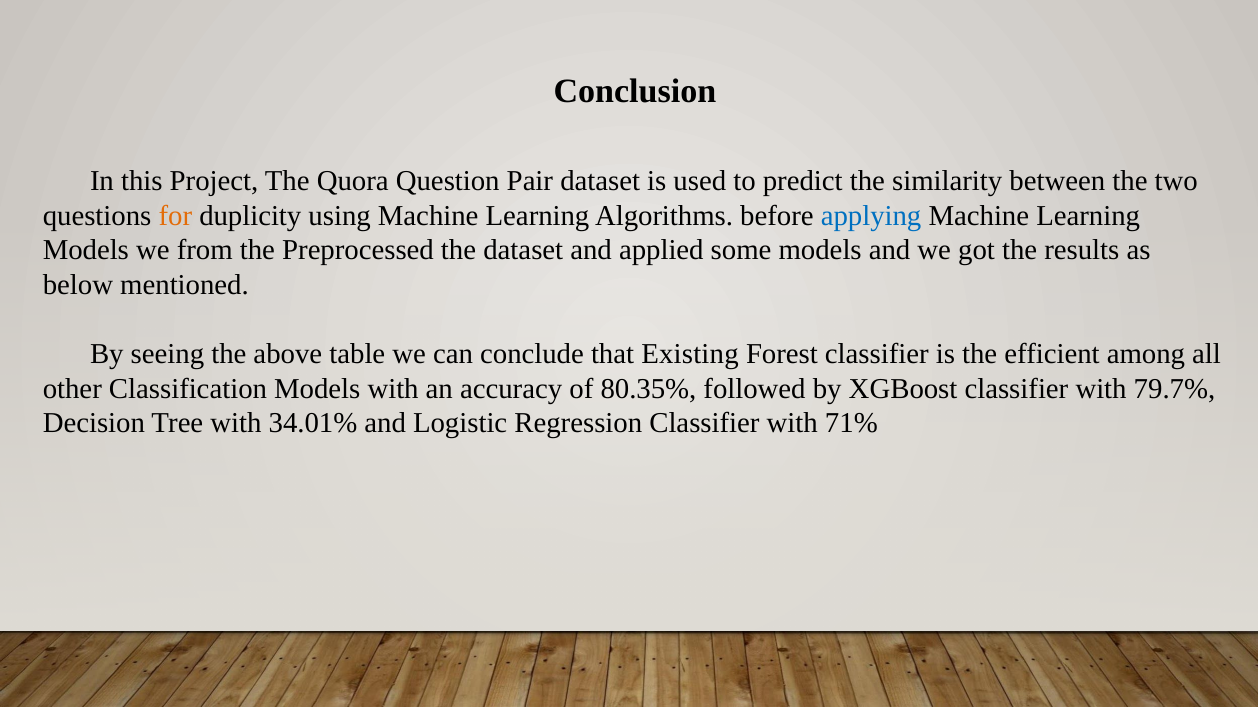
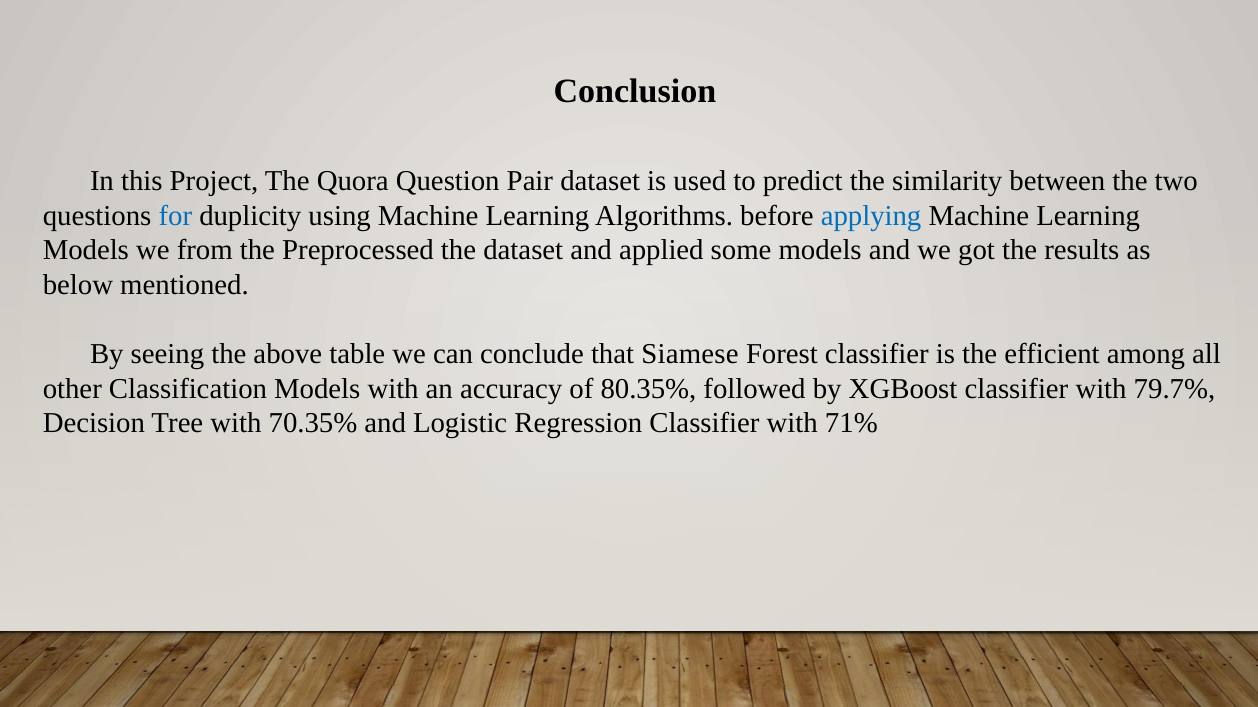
for colour: orange -> blue
Existing: Existing -> Siamese
34.01%: 34.01% -> 70.35%
